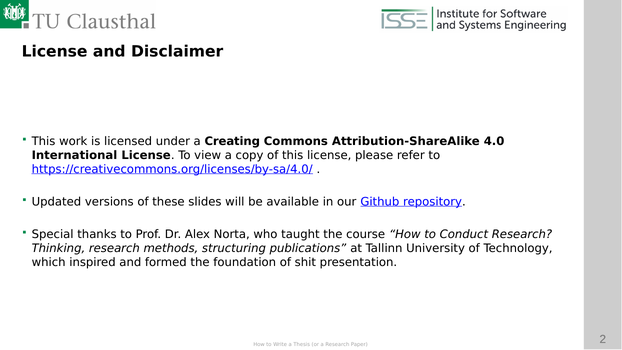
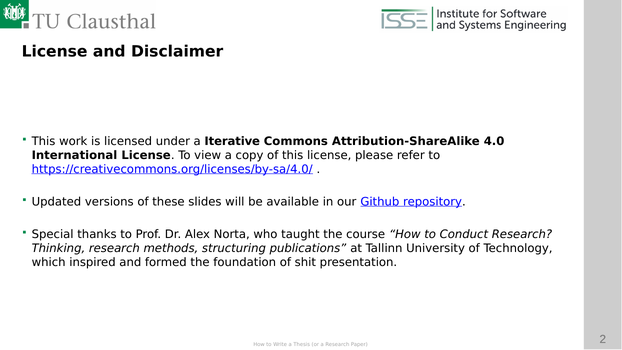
Creating: Creating -> Iterative
